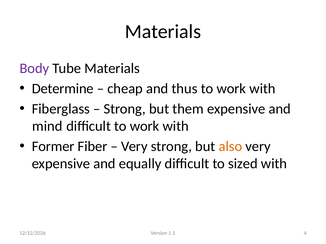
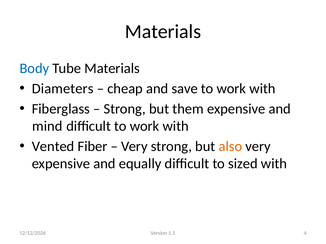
Body colour: purple -> blue
Determine: Determine -> Diameters
thus: thus -> save
Former: Former -> Vented
